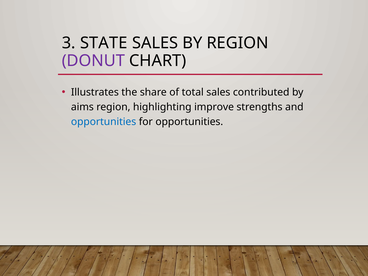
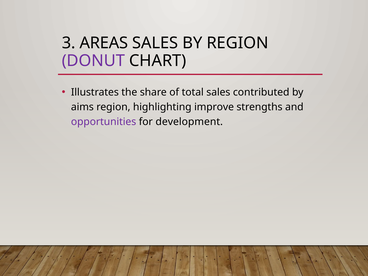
STATE: STATE -> AREAS
opportunities at (104, 122) colour: blue -> purple
for opportunities: opportunities -> development
